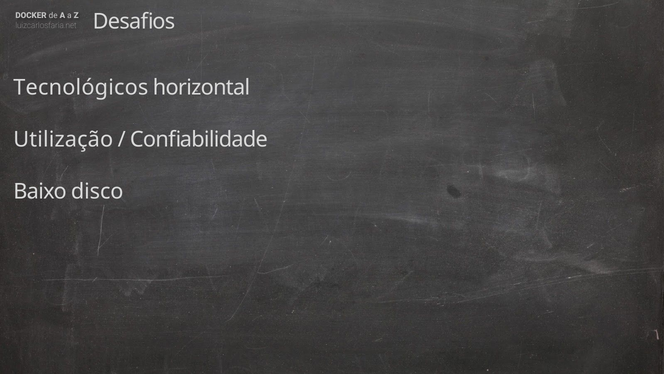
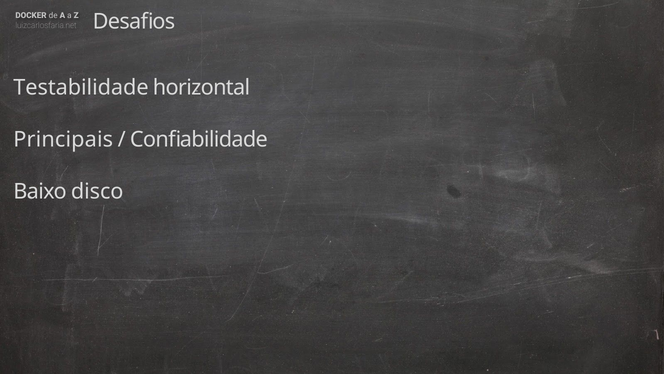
Tecnológicos: Tecnológicos -> Testabilidade
Utilização: Utilização -> Principais
